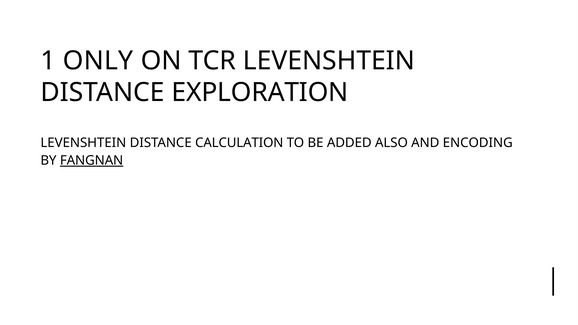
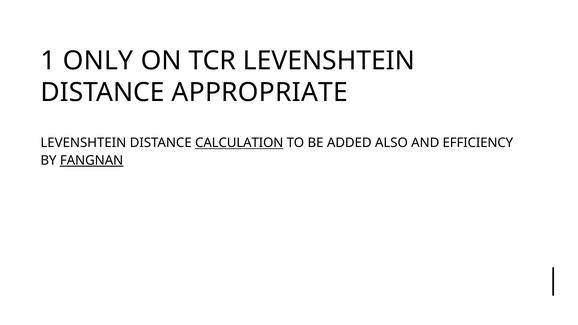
EXPLORATION: EXPLORATION -> APPROPRIATE
CALCULATION underline: none -> present
ENCODING: ENCODING -> EFFICIENCY
